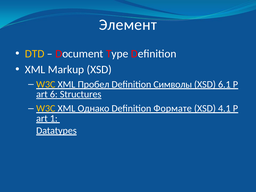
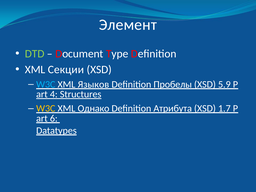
DTD colour: yellow -> light green
Markup: Markup -> Секции
W3C at (46, 84) colour: yellow -> light blue
Пробел: Пробел -> Языков
Символы: Символы -> Пробелы
6.1: 6.1 -> 5.9
6: 6 -> 4
Формате: Формате -> Атрибута
4.1: 4.1 -> 1.7
1: 1 -> 6
